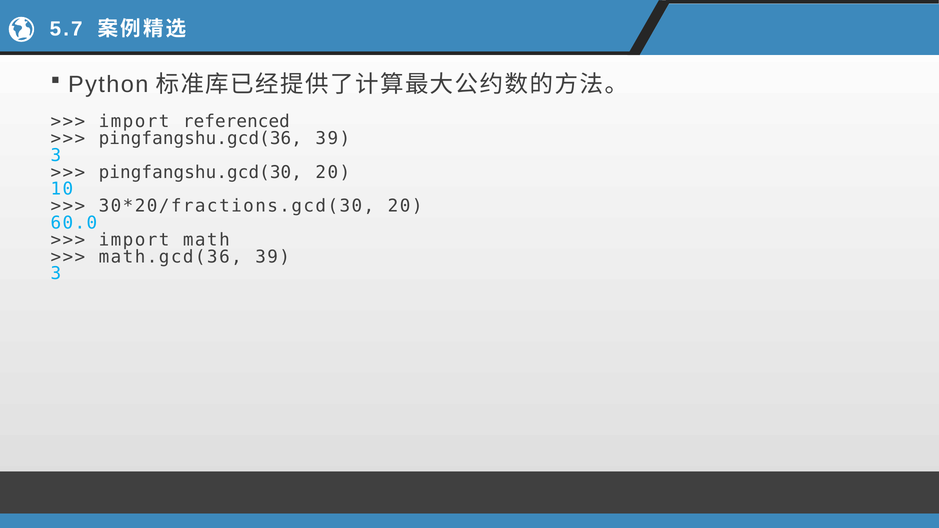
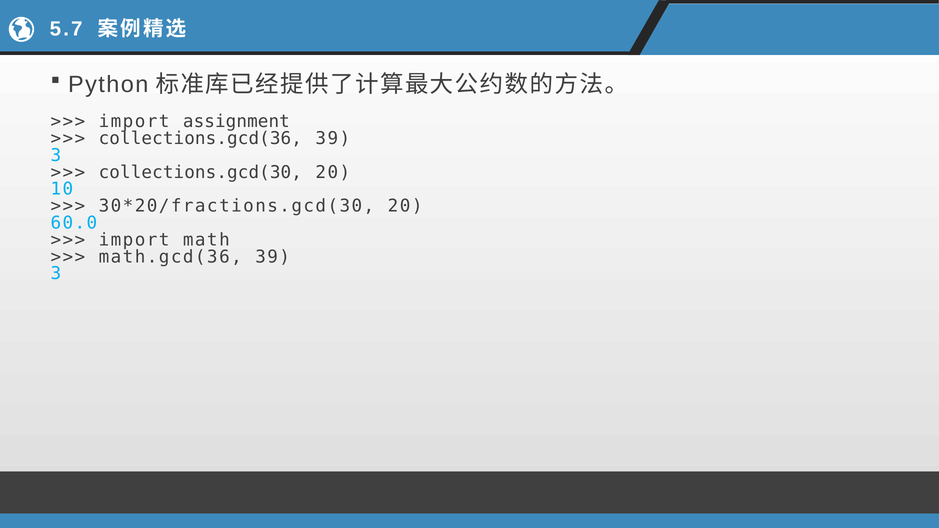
referenced: referenced -> assignment
pingfangshu.gcd(36: pingfangshu.gcd(36 -> collections.gcd(36
pingfangshu.gcd(30: pingfangshu.gcd(30 -> collections.gcd(30
